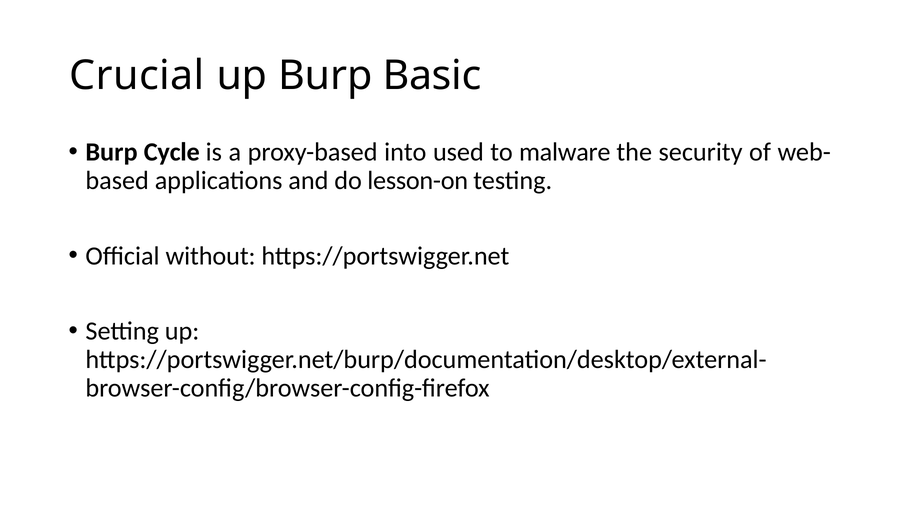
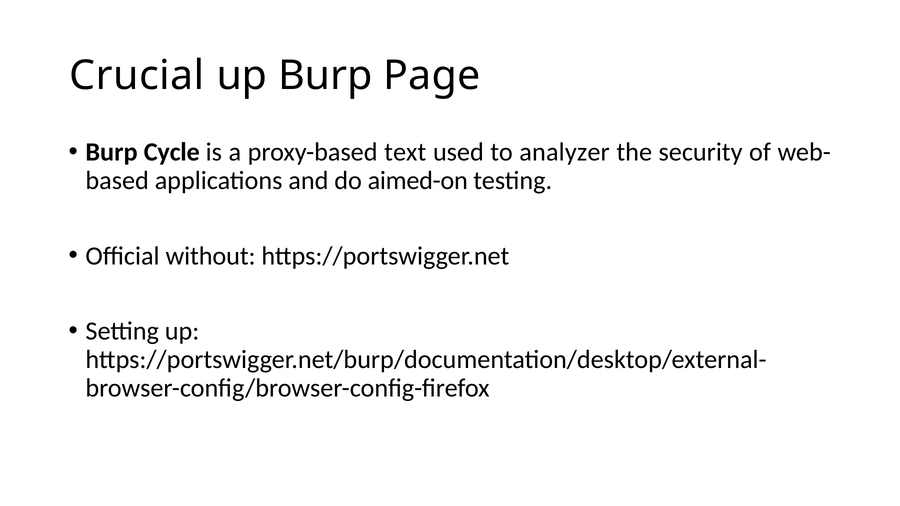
Basic: Basic -> Page
into: into -> text
malware: malware -> analyzer
lesson-on: lesson-on -> aimed-on
